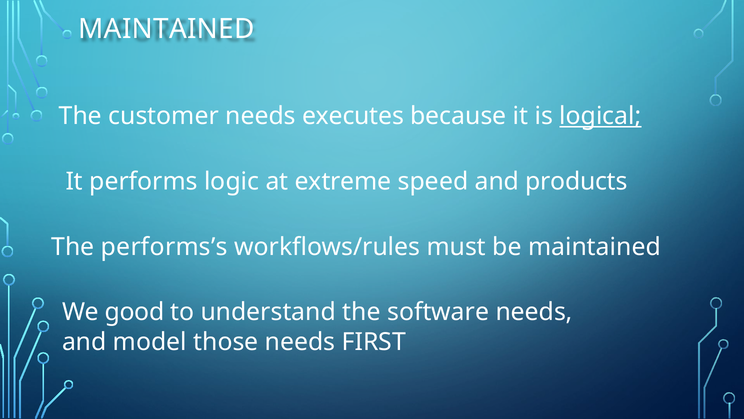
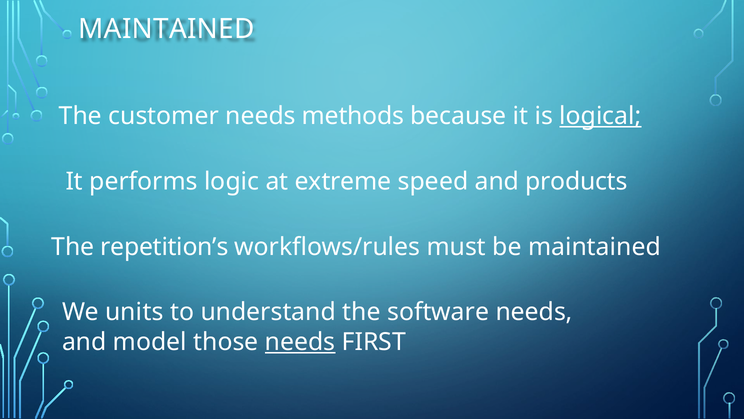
executes: executes -> methods
performs’s: performs’s -> repetition’s
good: good -> units
needs at (300, 342) underline: none -> present
